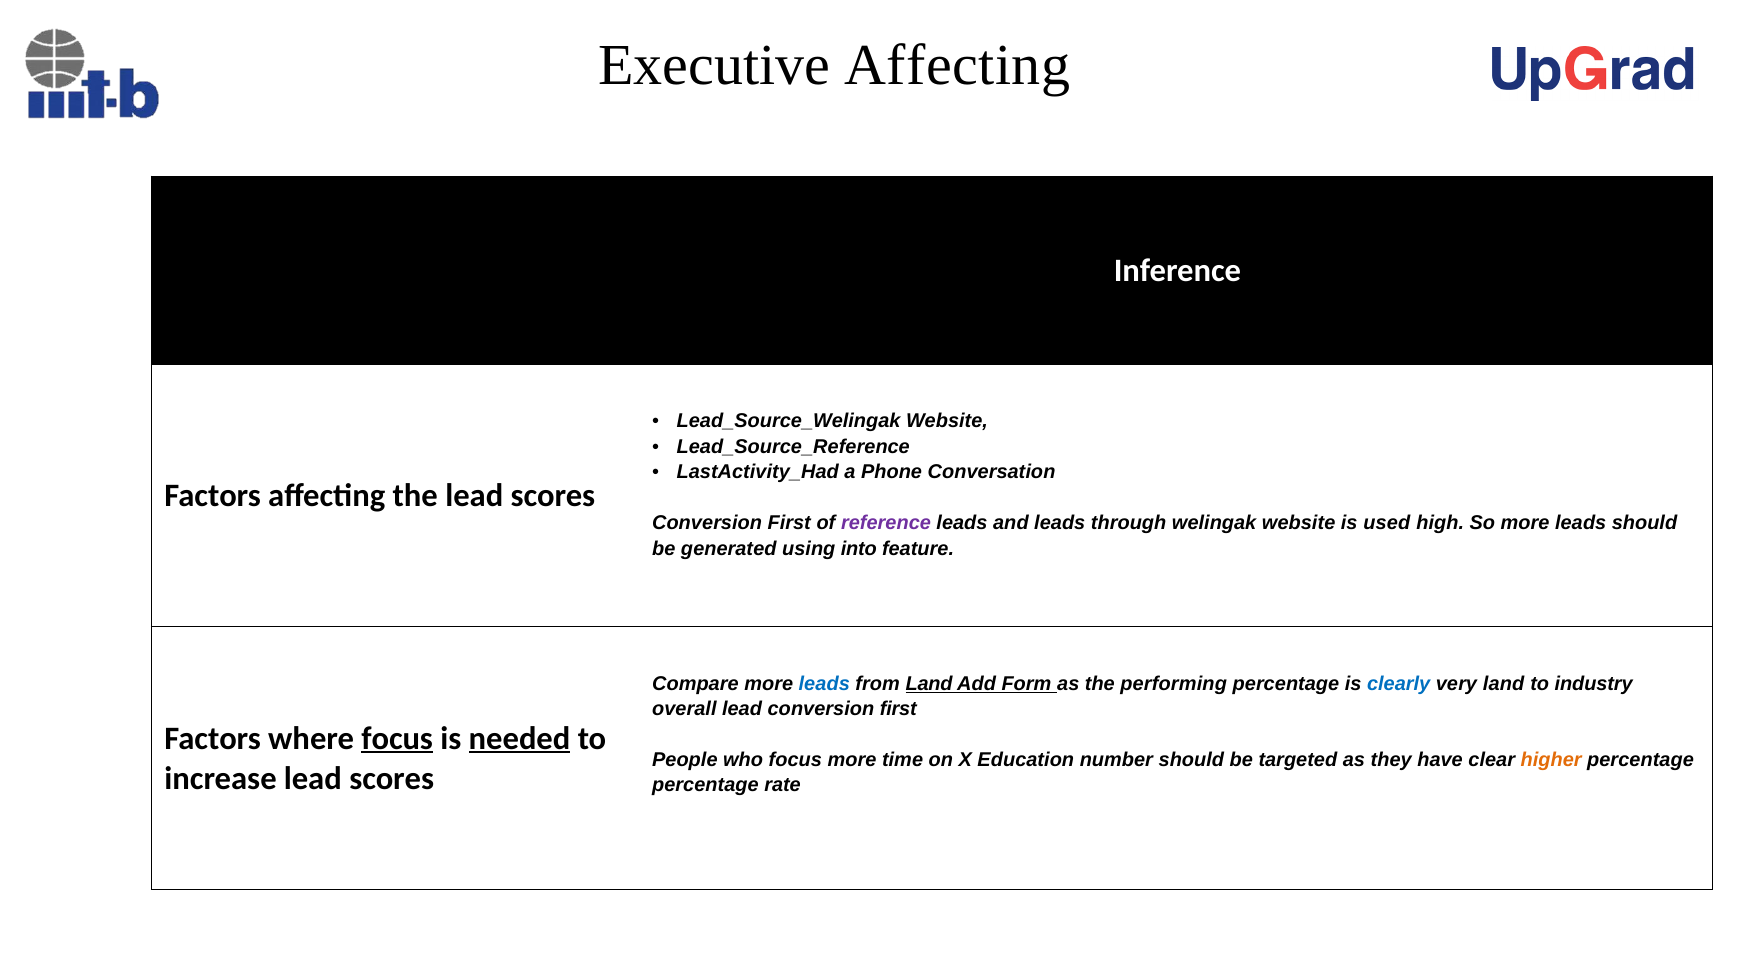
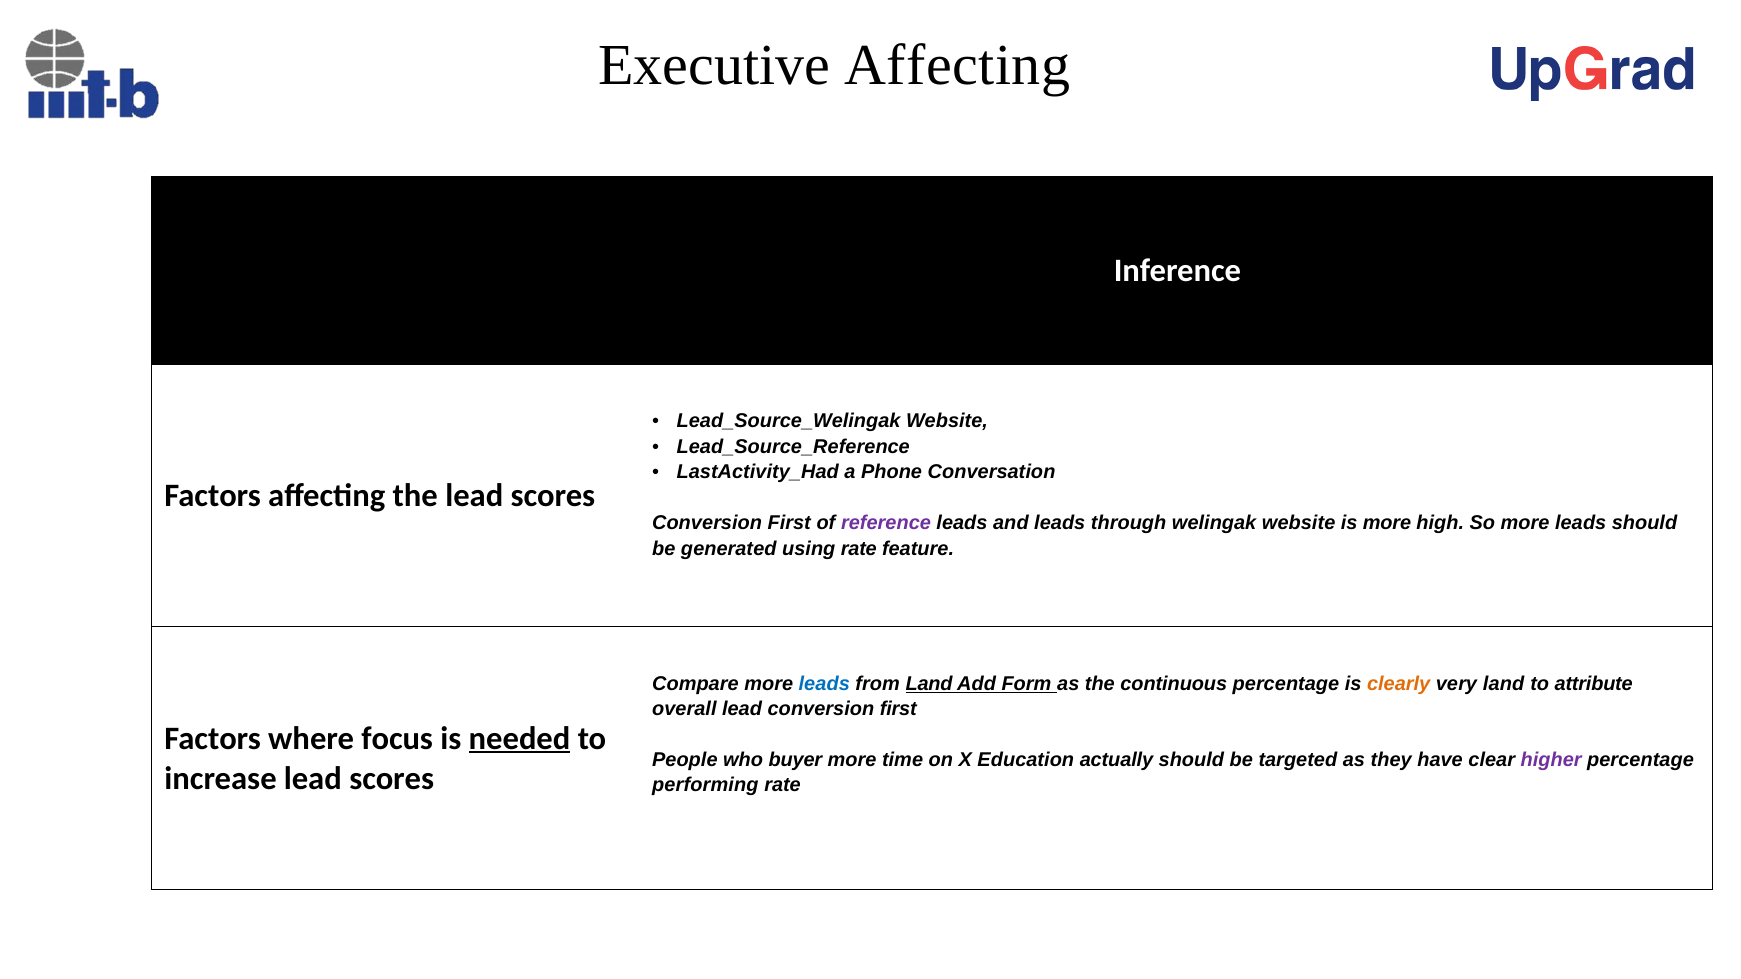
is used: used -> more
using into: into -> rate
performing: performing -> continuous
clearly colour: blue -> orange
industry: industry -> attribute
focus at (397, 739) underline: present -> none
who focus: focus -> buyer
number: number -> actually
higher colour: orange -> purple
percentage at (705, 786): percentage -> performing
